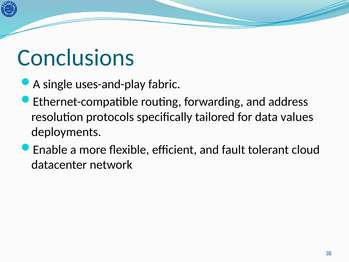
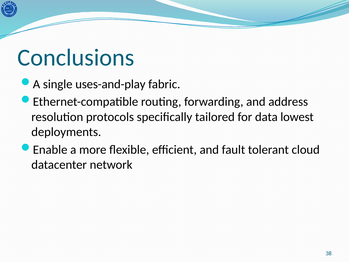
values: values -> lowest
